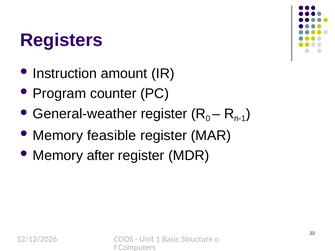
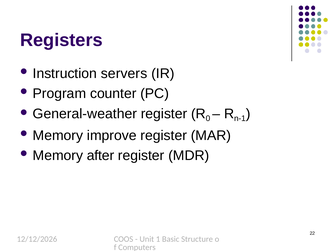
amount: amount -> servers
feasible: feasible -> improve
